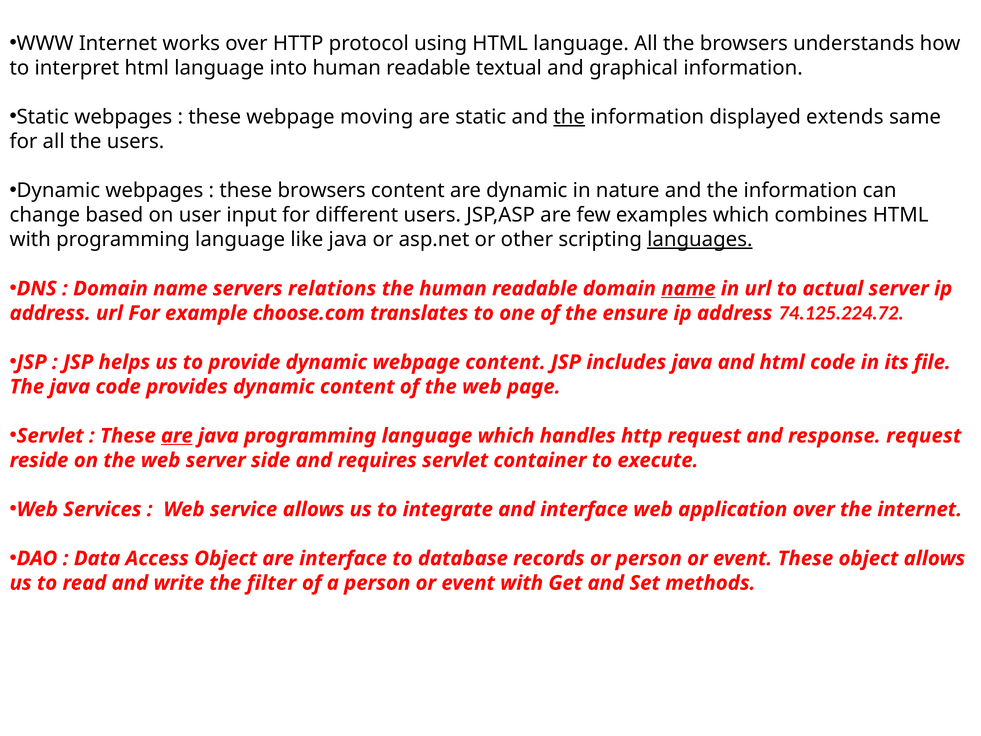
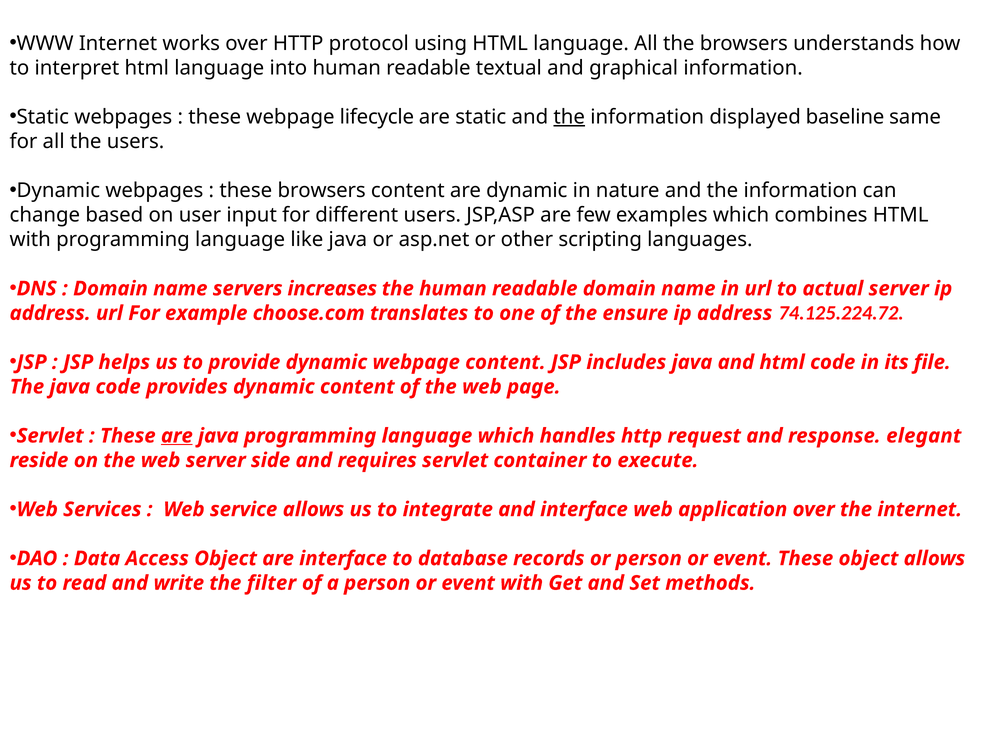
moving: moving -> lifecycle
extends: extends -> baseline
languages underline: present -> none
relations: relations -> increases
name at (688, 289) underline: present -> none
response request: request -> elegant
